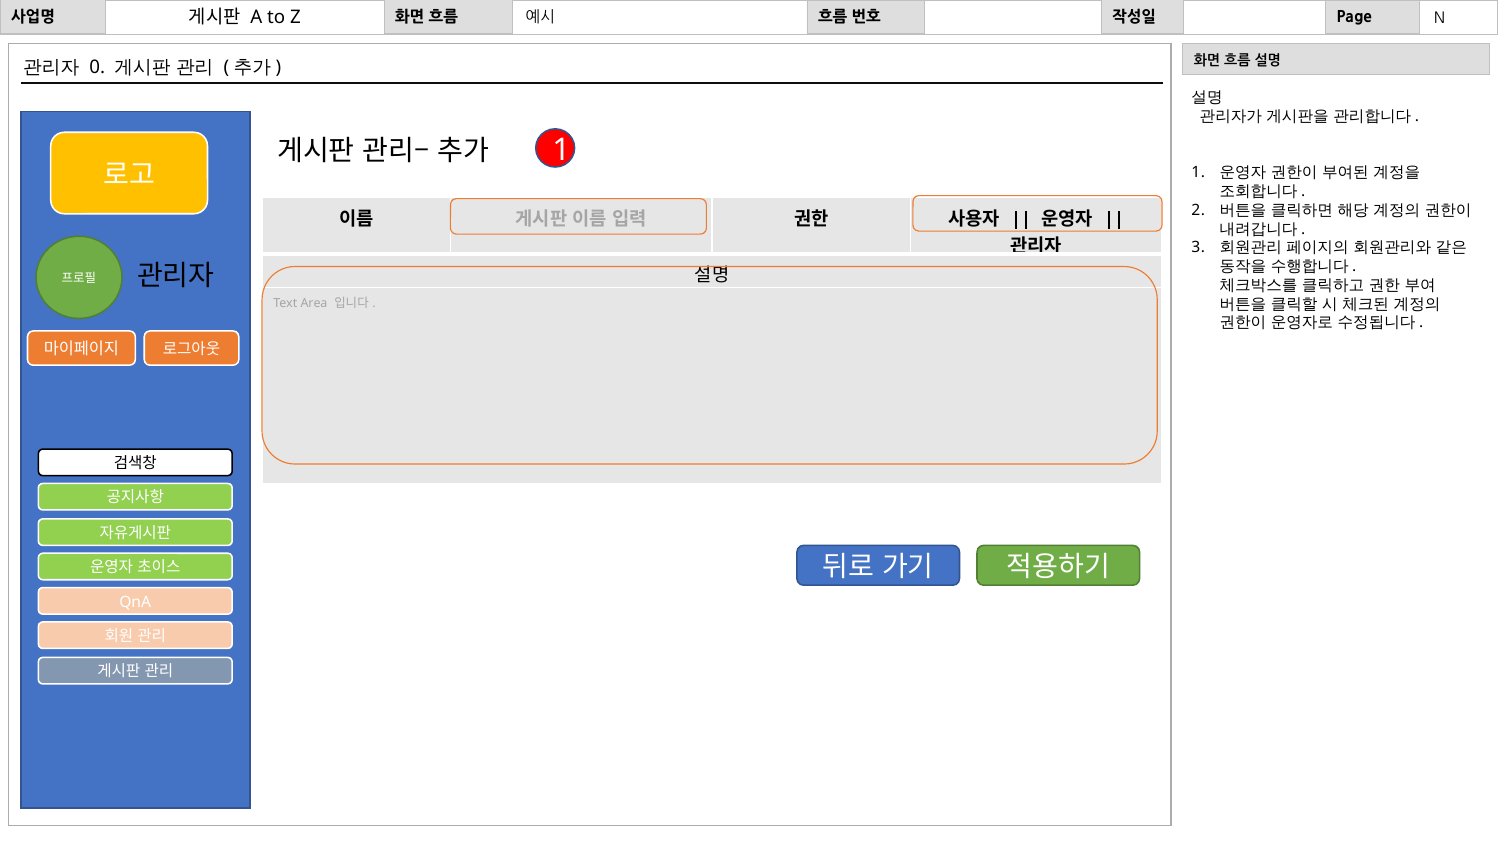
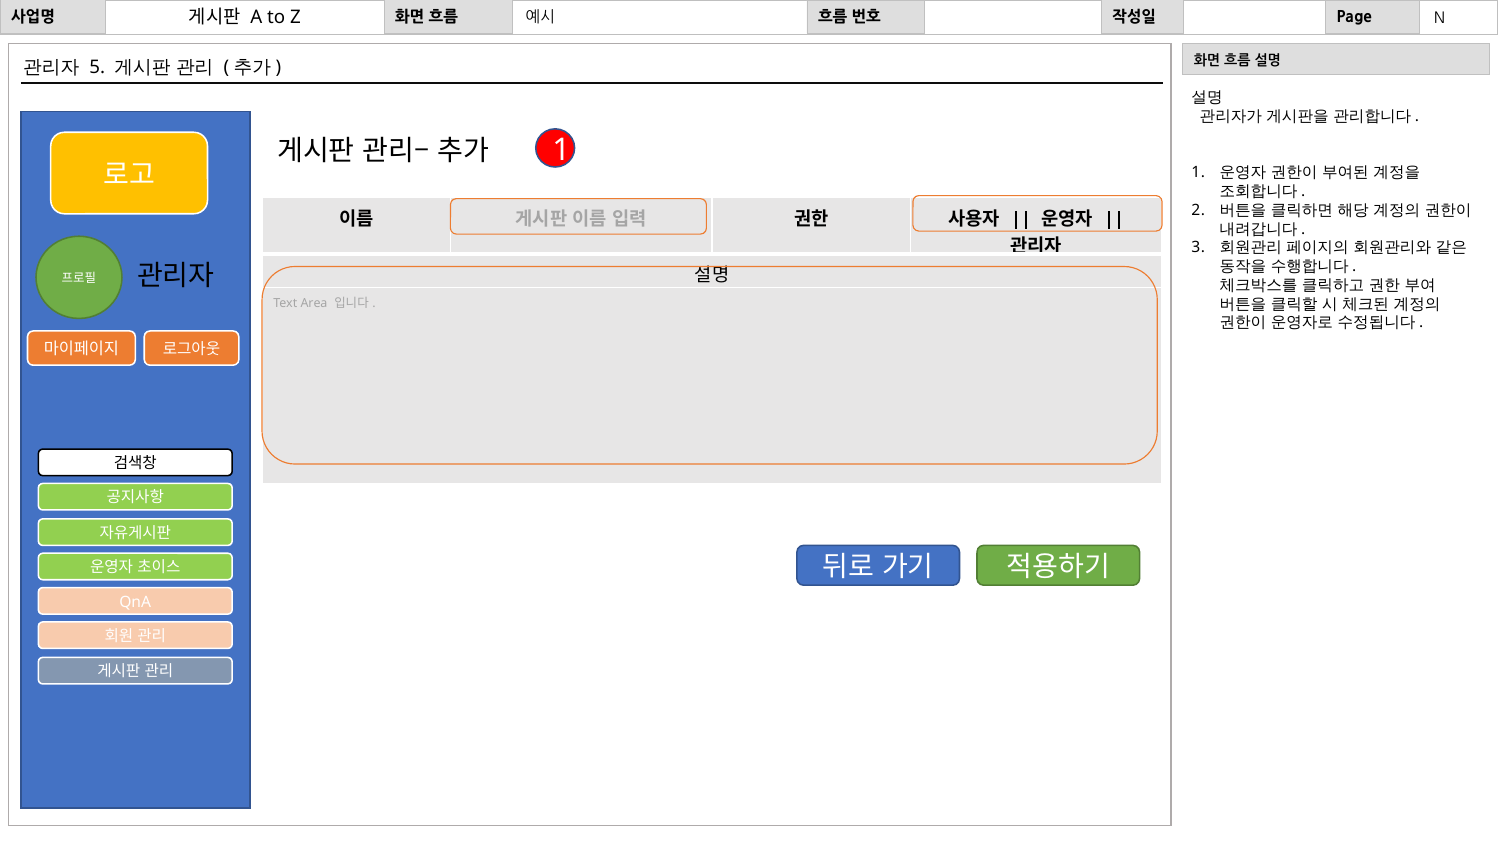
0: 0 -> 5
